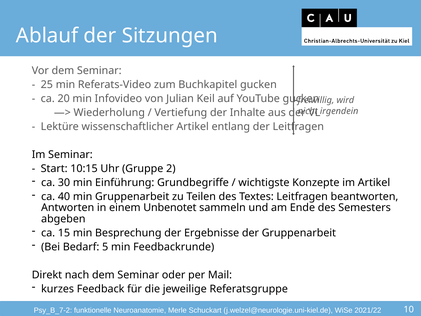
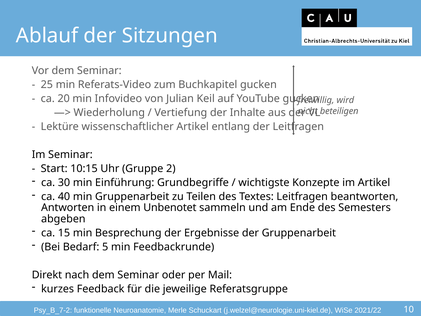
irgendein: irgendein -> beteiligen
